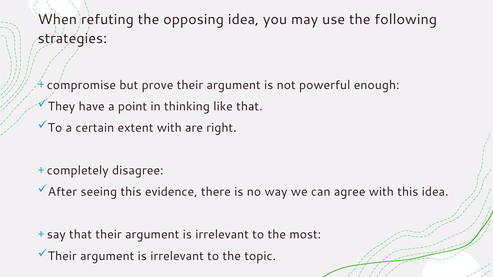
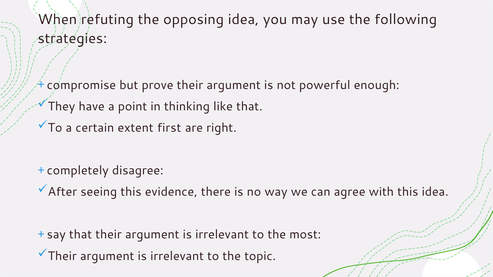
extent with: with -> first
